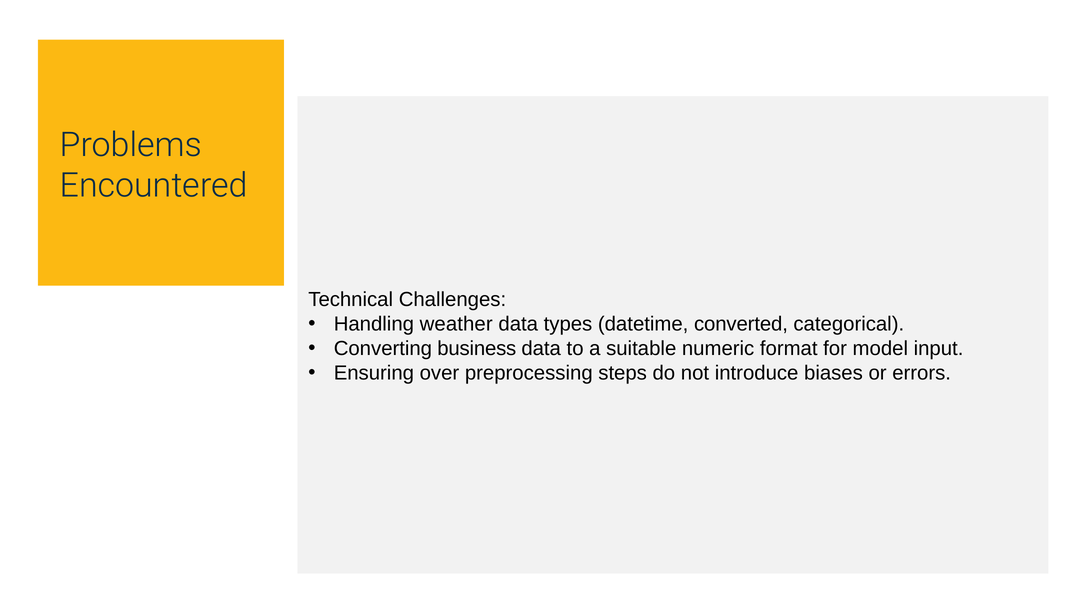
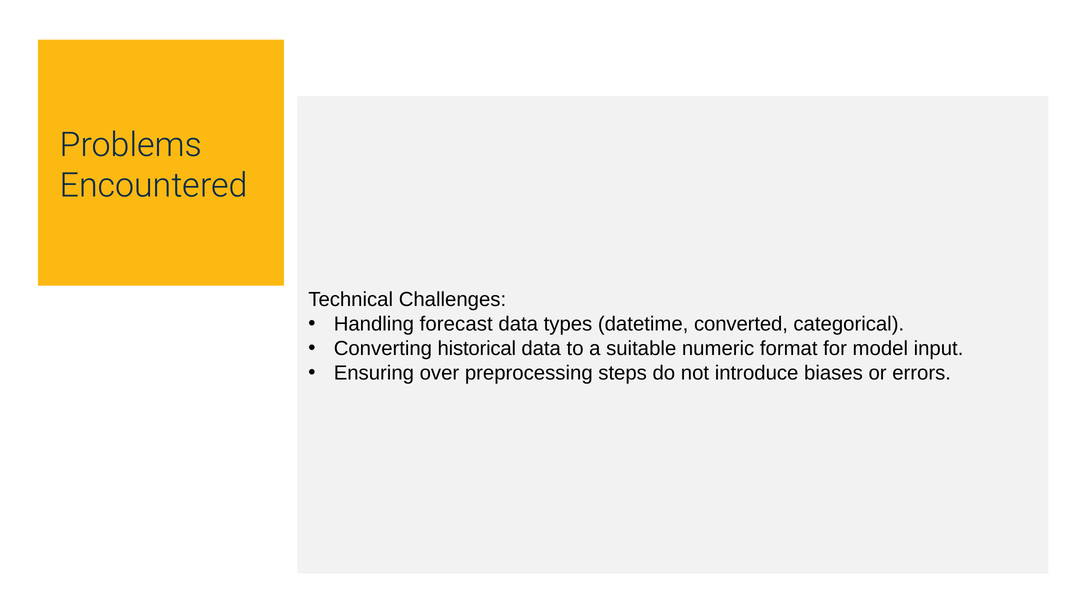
weather: weather -> forecast
business: business -> historical
